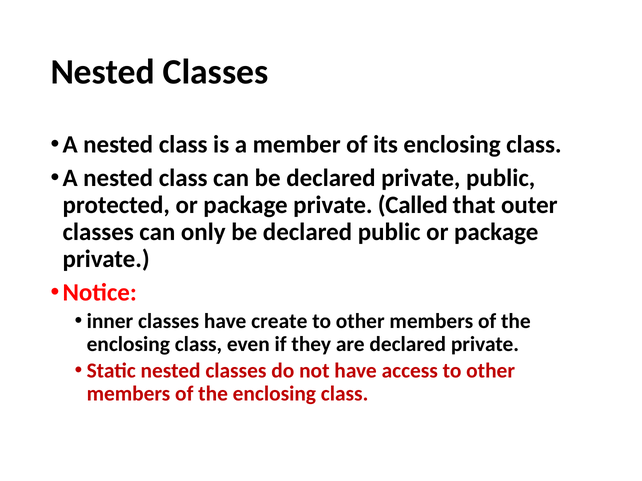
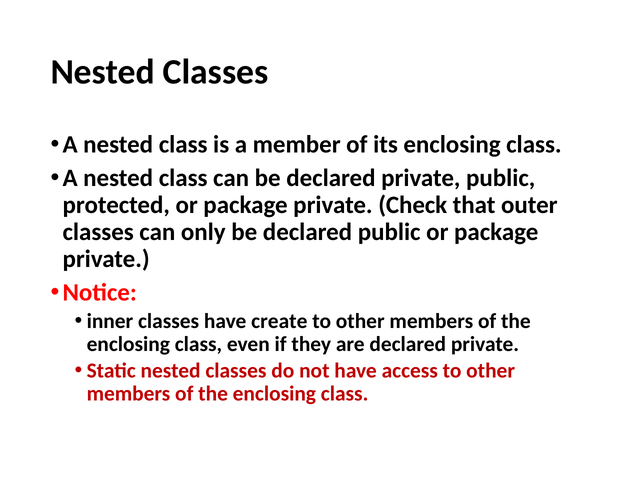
Called: Called -> Check
